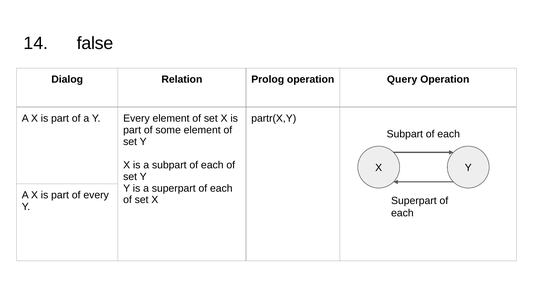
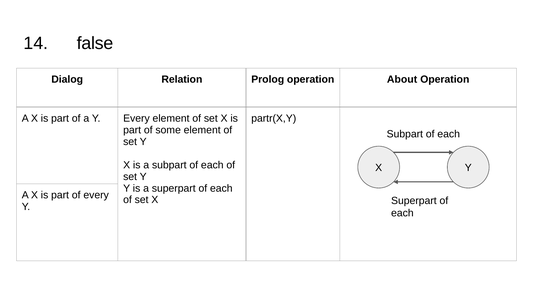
Query: Query -> About
